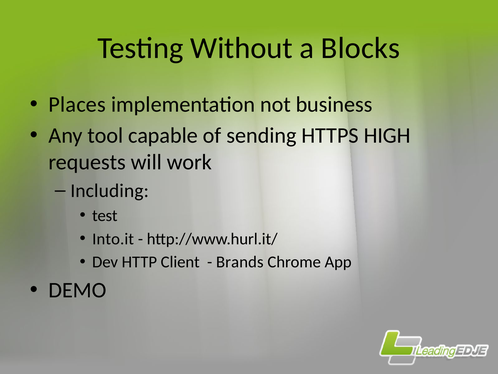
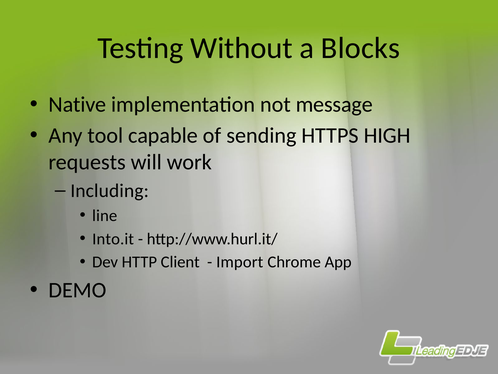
Places: Places -> Native
business: business -> message
test: test -> line
Brands: Brands -> Import
